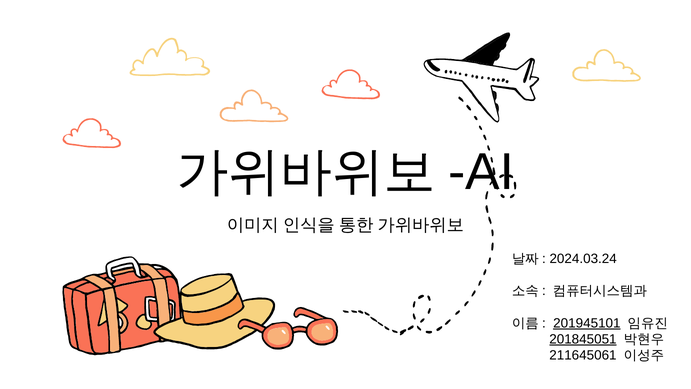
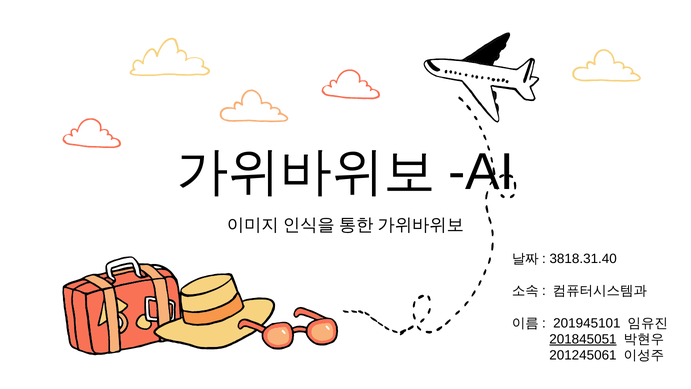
2024.03.24: 2024.03.24 -> 3818.31.40
201945101 underline: present -> none
211645061: 211645061 -> 201245061
